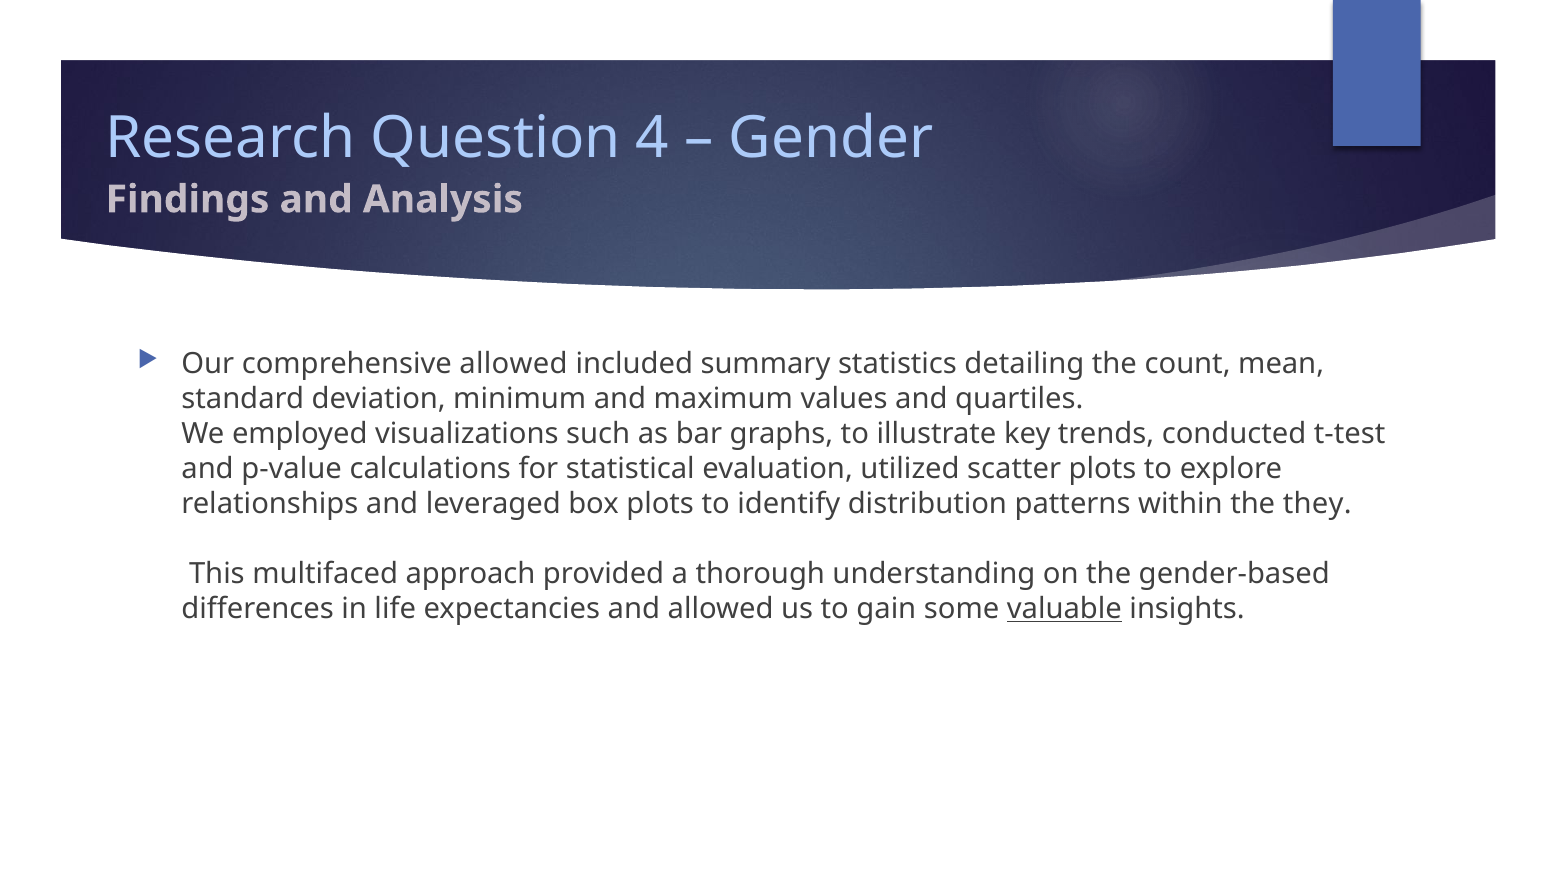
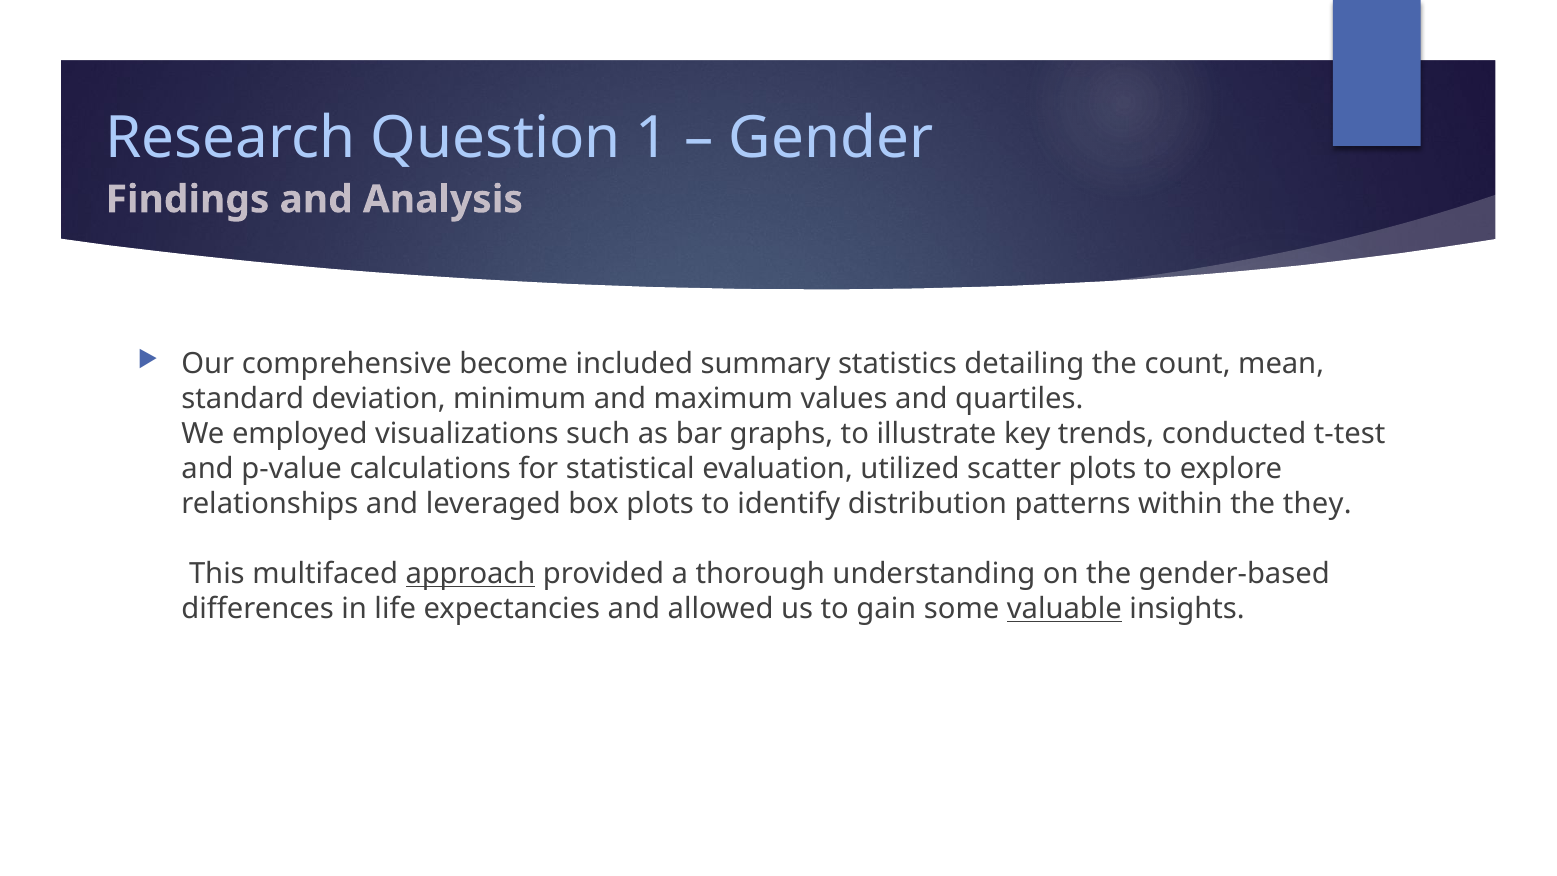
4: 4 -> 1
comprehensive allowed: allowed -> become
approach underline: none -> present
